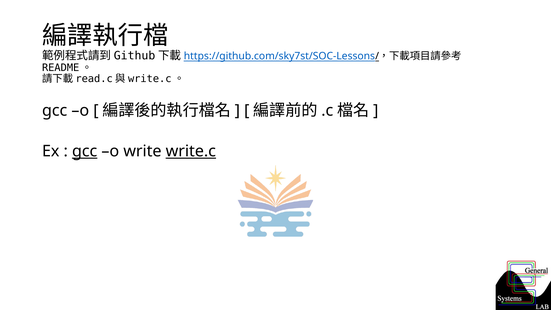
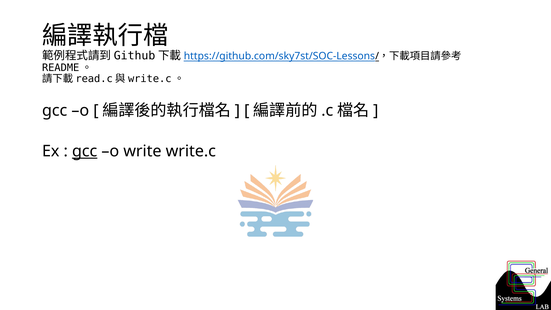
write.c underline: present -> none
